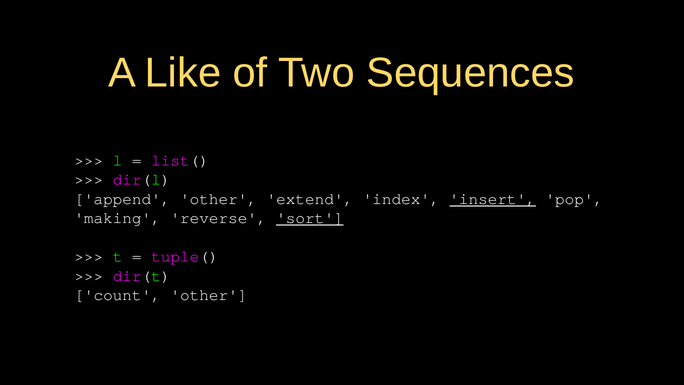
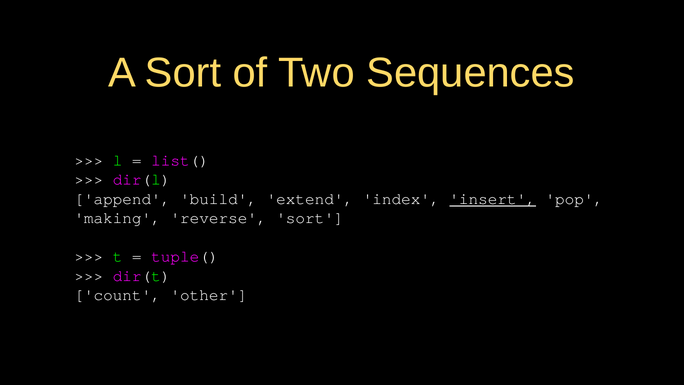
A Like: Like -> Sort
append other: other -> build
sort at (310, 218) underline: present -> none
